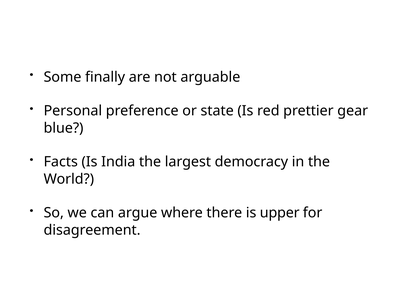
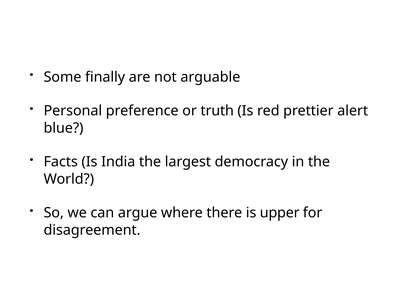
state: state -> truth
gear: gear -> alert
